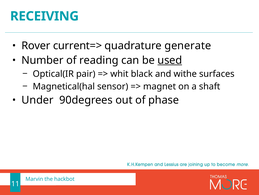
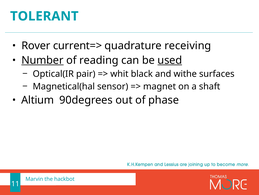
RECEIVING: RECEIVING -> TOLERANT
generate: generate -> receiving
Number underline: none -> present
Under: Under -> Altium
